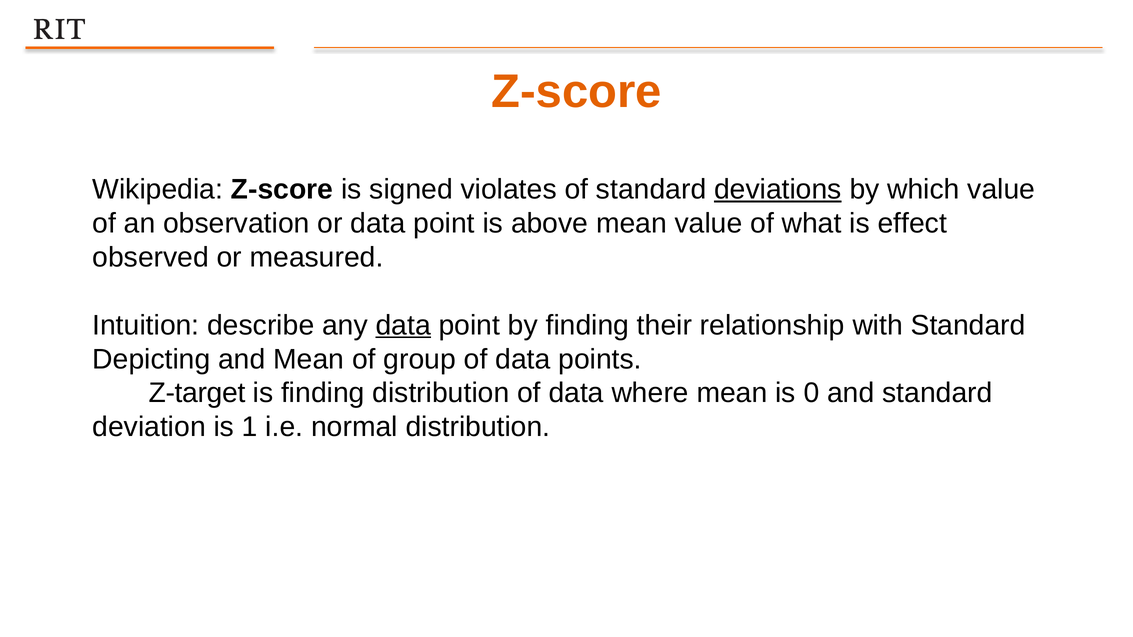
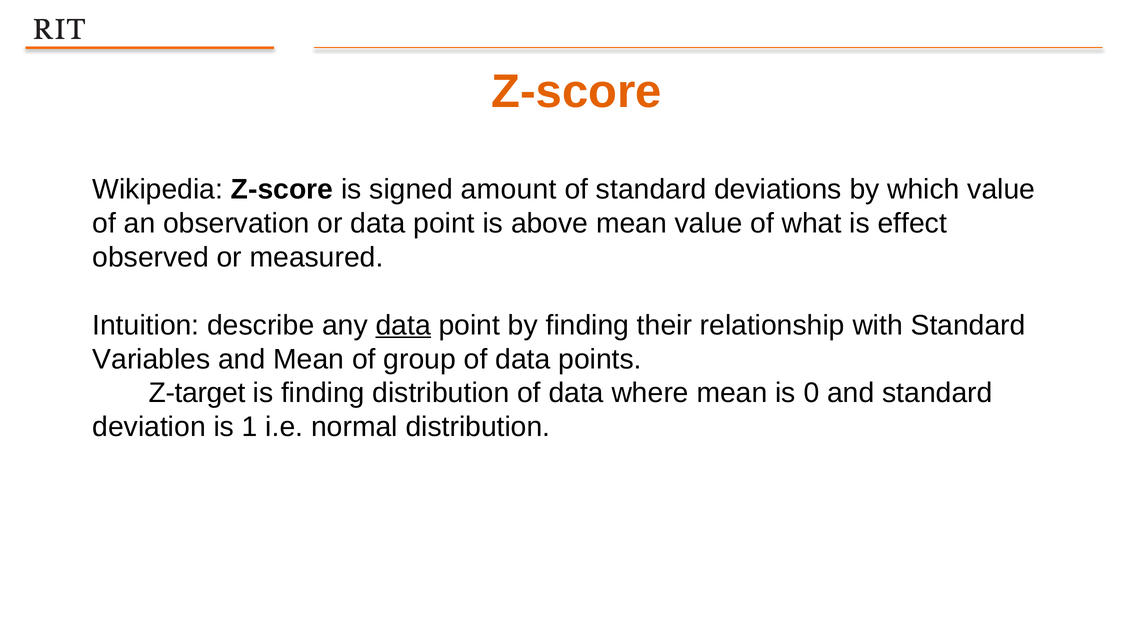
violates: violates -> amount
deviations underline: present -> none
Depicting: Depicting -> Variables
